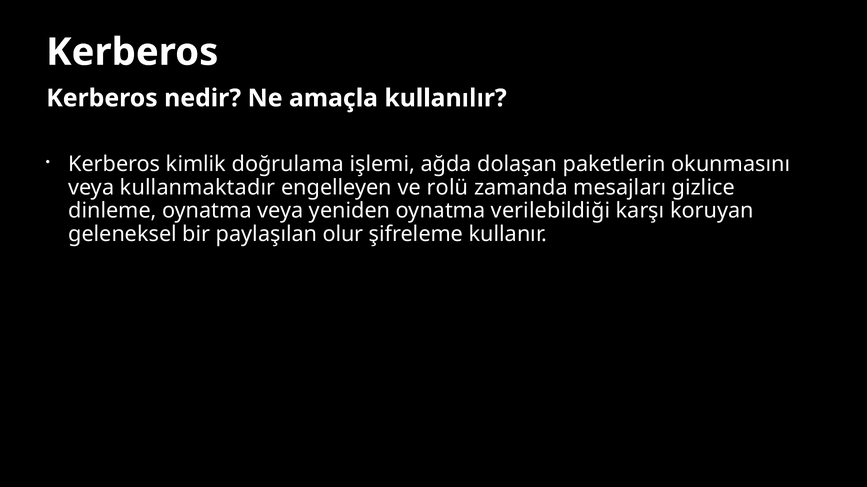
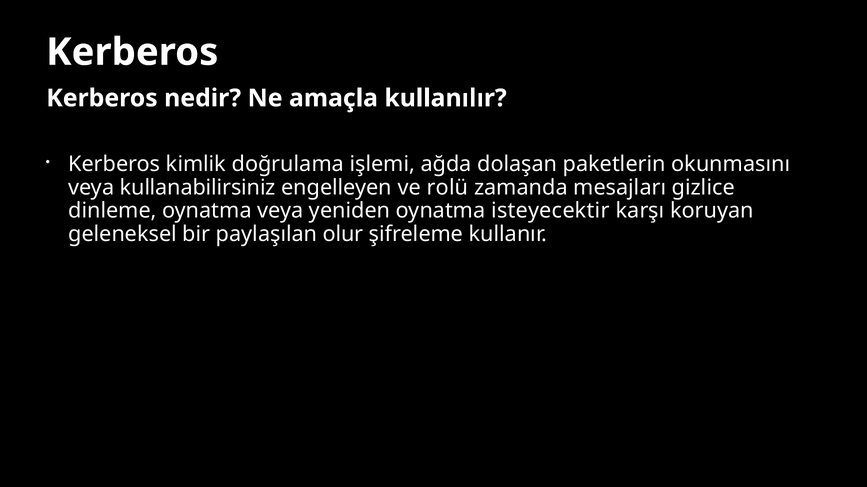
kullanmaktadır: kullanmaktadır -> kullanabilirsiniz
verilebildiği: verilebildiği -> isteyecektir
